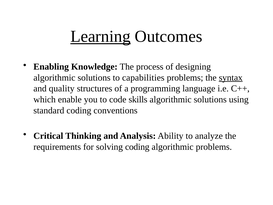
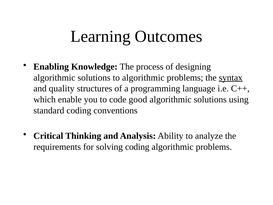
Learning underline: present -> none
to capabilities: capabilities -> algorithmic
skills: skills -> good
